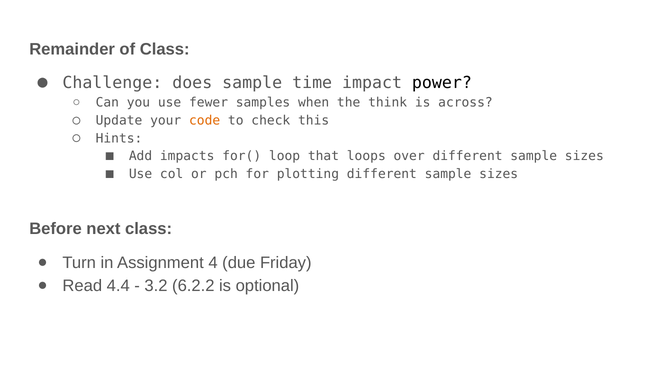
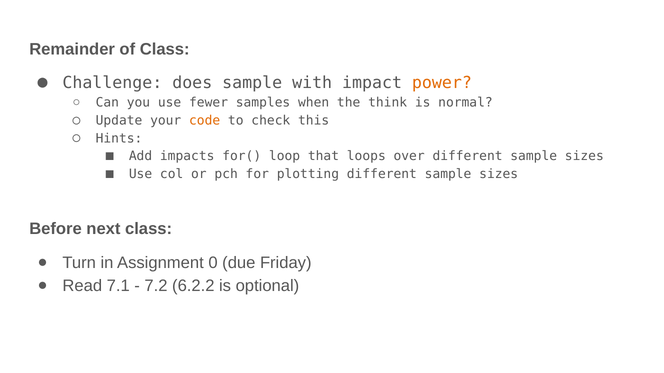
time: time -> with
power colour: black -> orange
across: across -> normal
4: 4 -> 0
4.4: 4.4 -> 7.1
3.2: 3.2 -> 7.2
